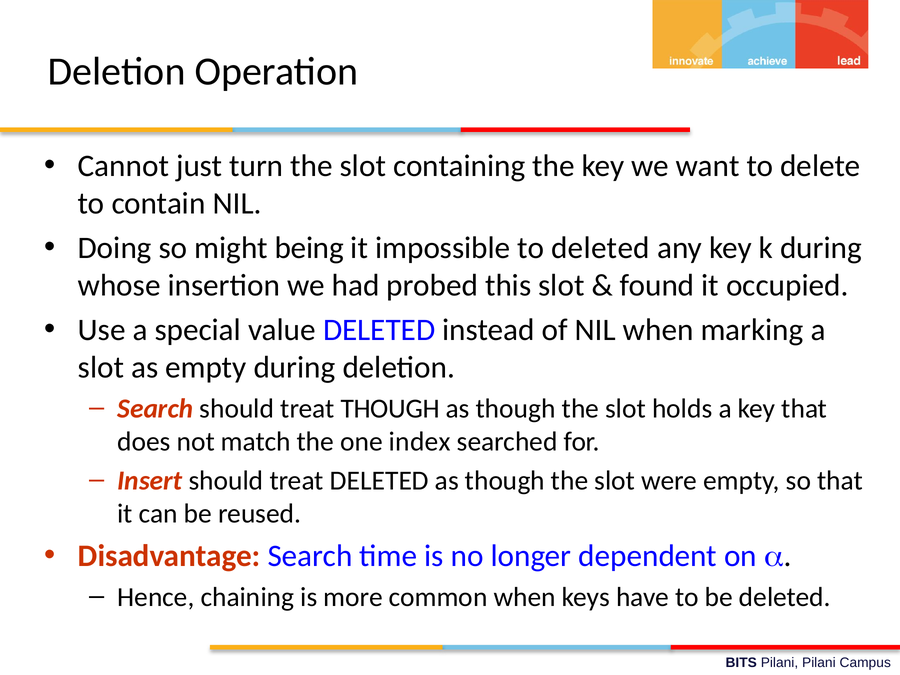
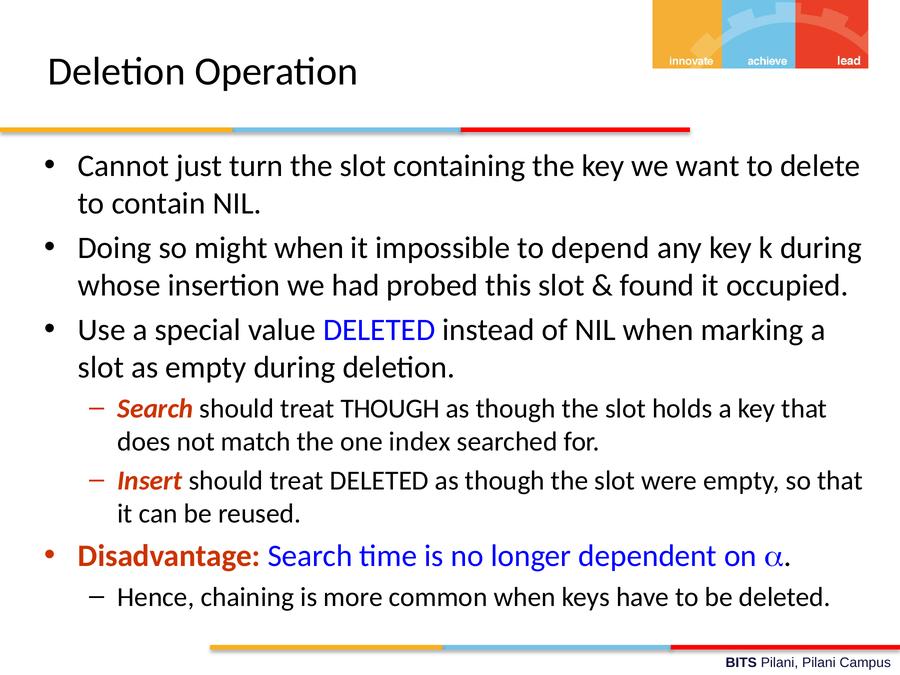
might being: being -> when
to deleted: deleted -> depend
